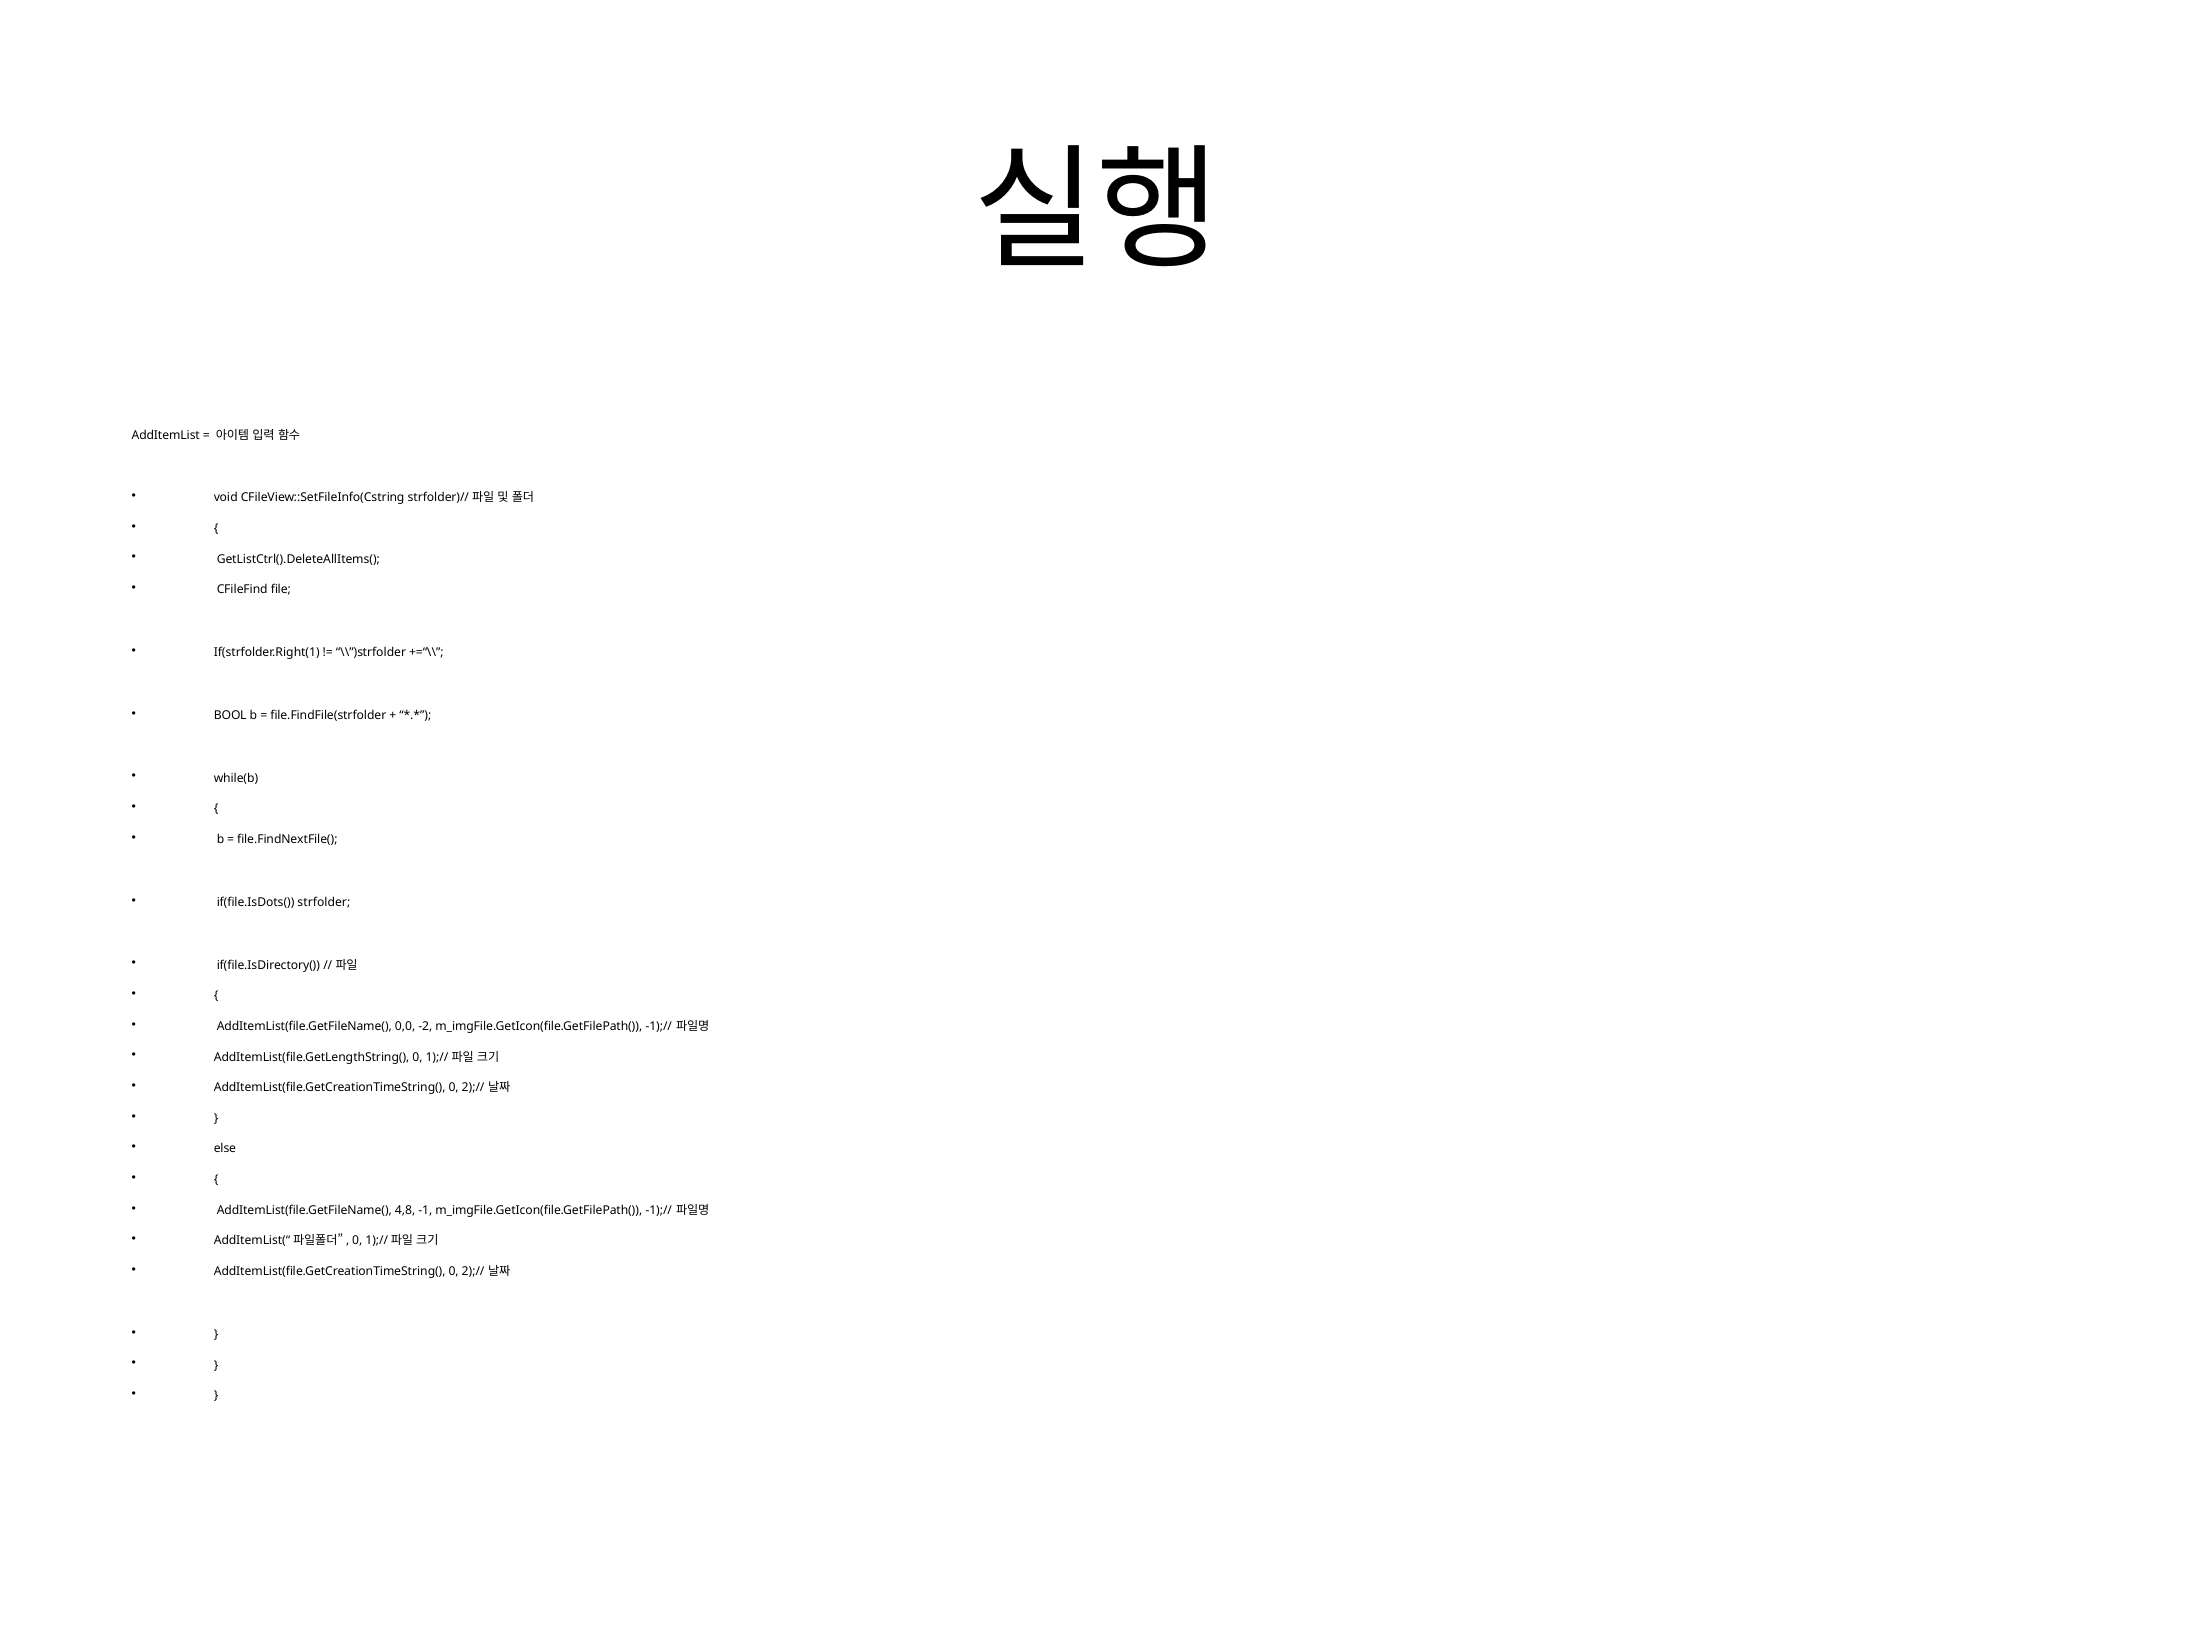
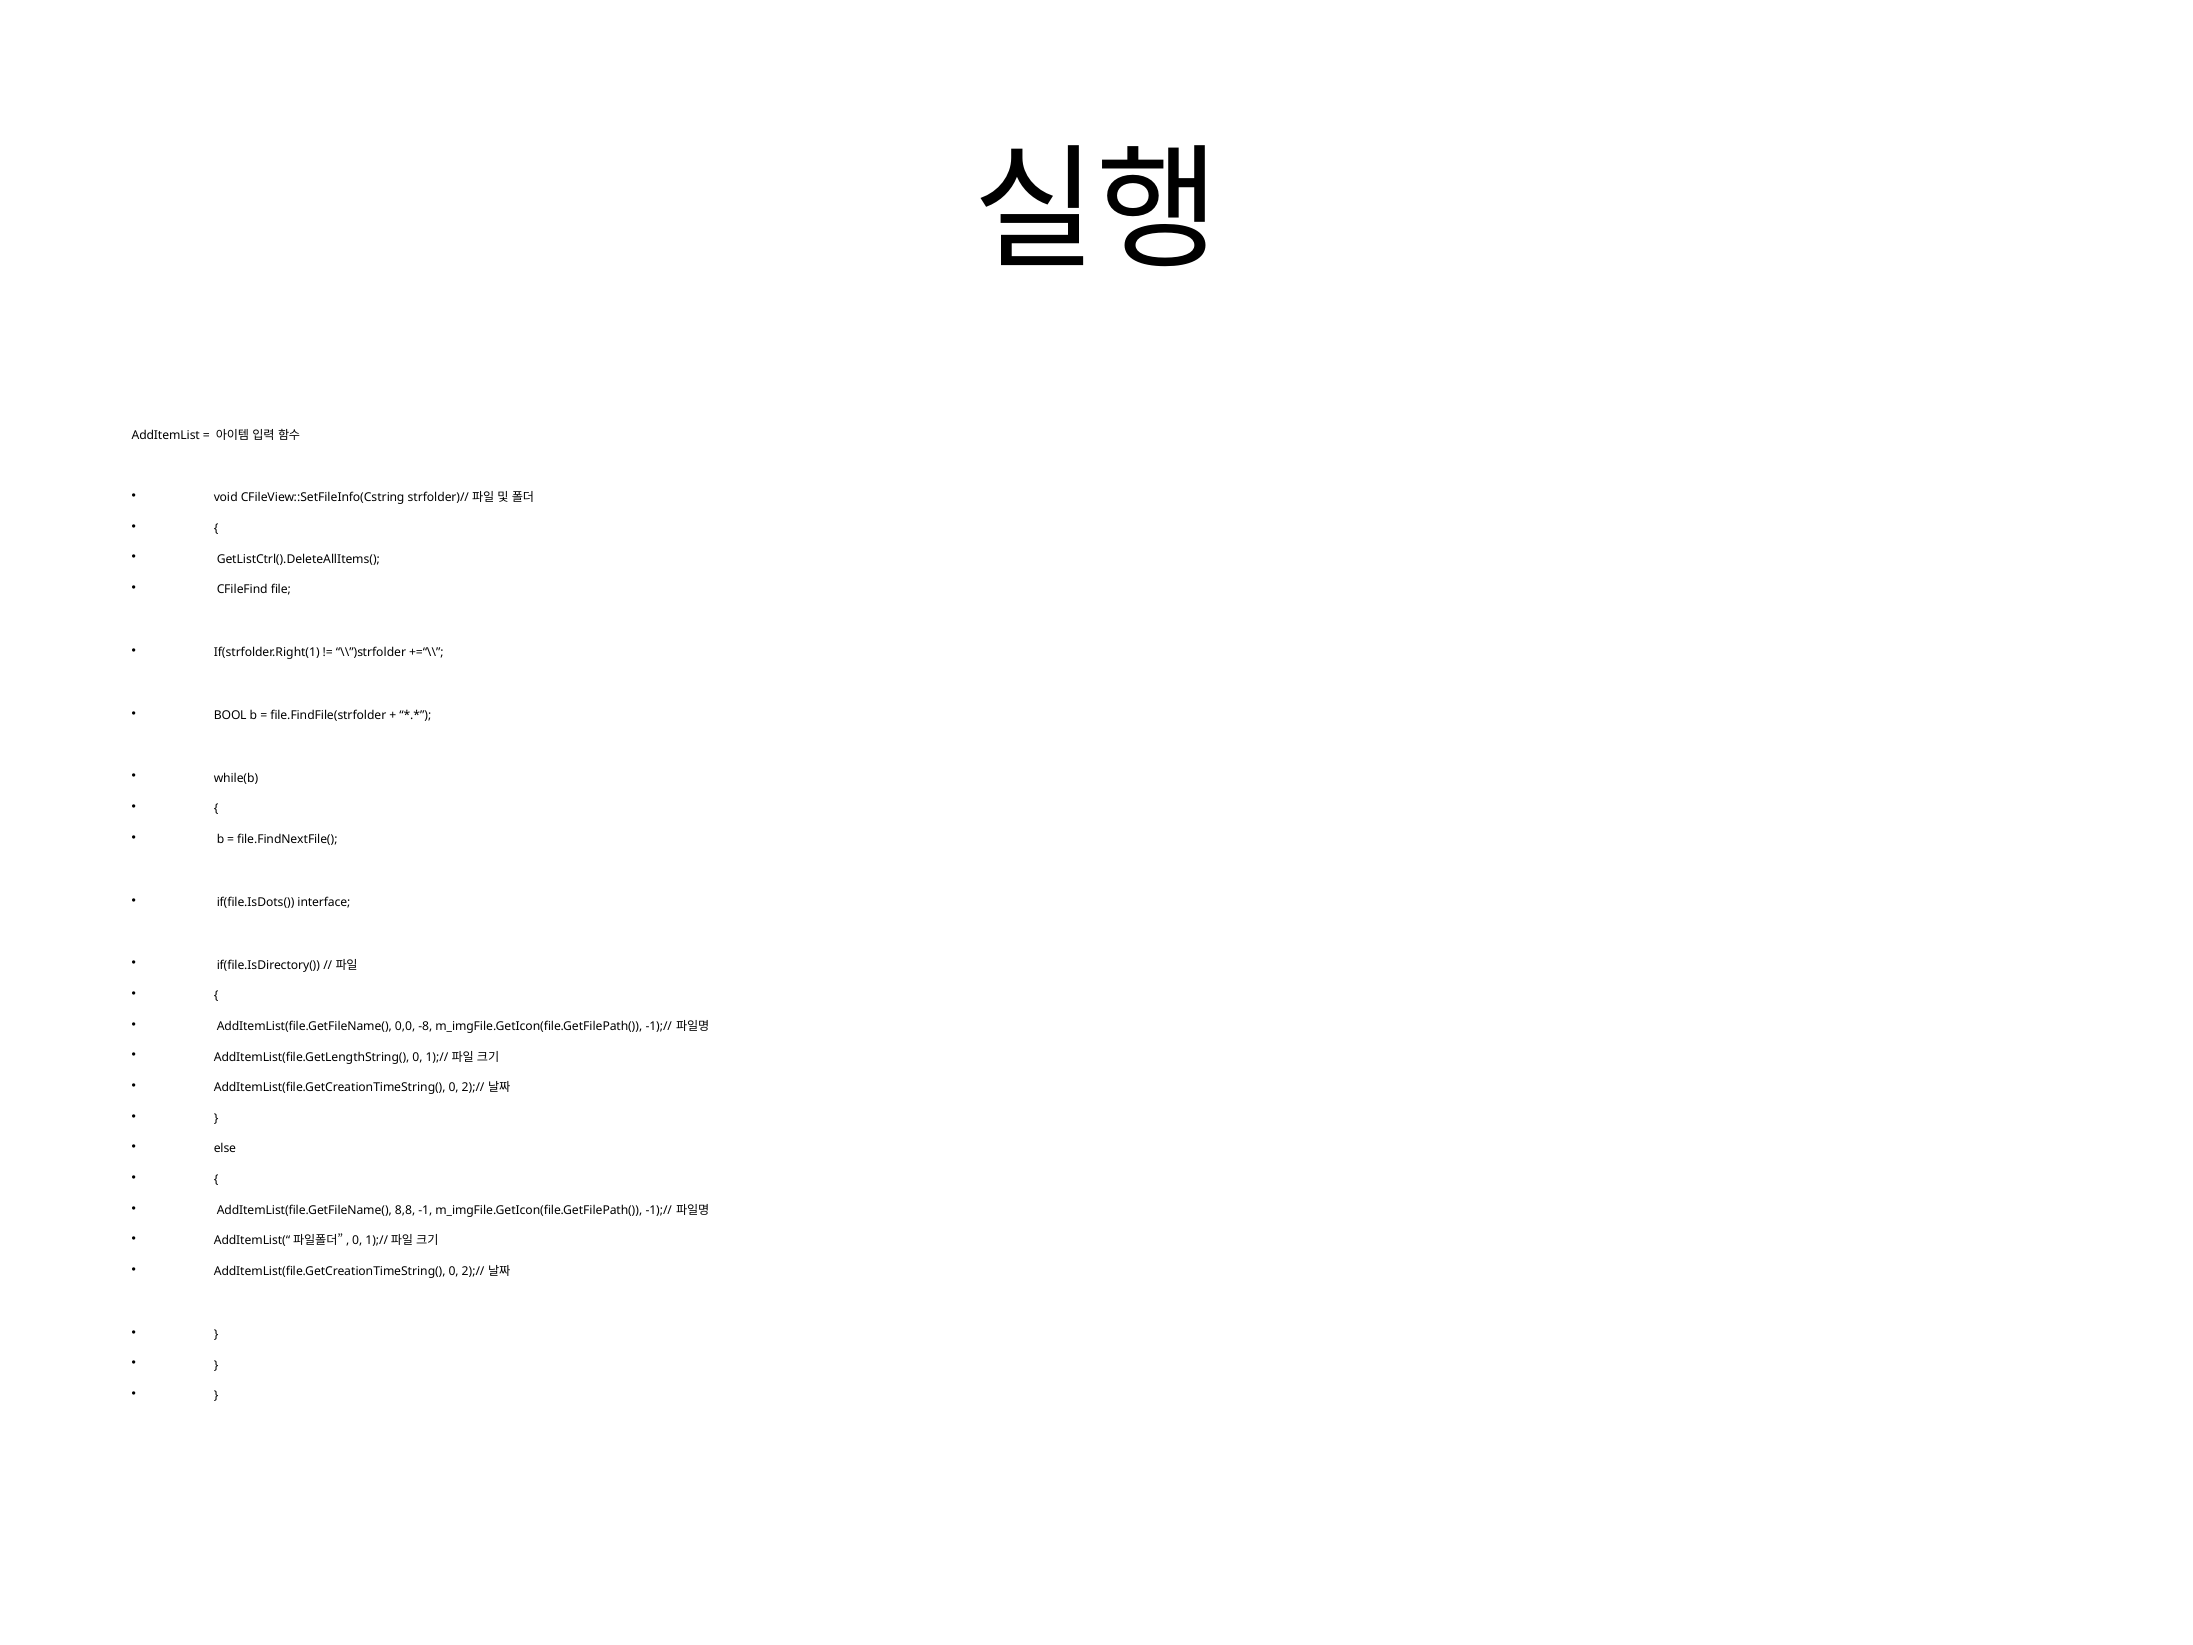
strfolder: strfolder -> interface
-2: -2 -> -8
4,8: 4,8 -> 8,8
